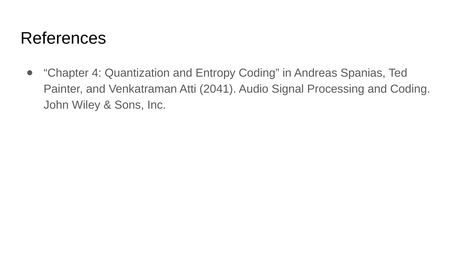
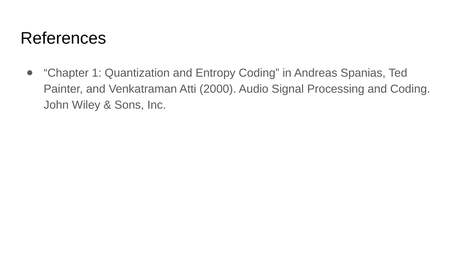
4: 4 -> 1
2041: 2041 -> 2000
